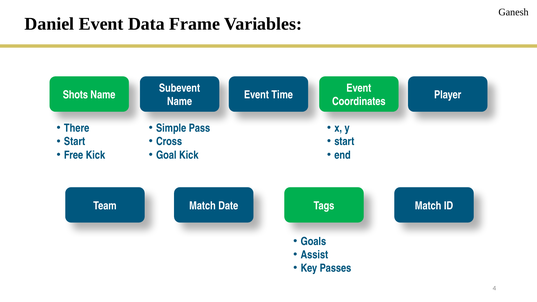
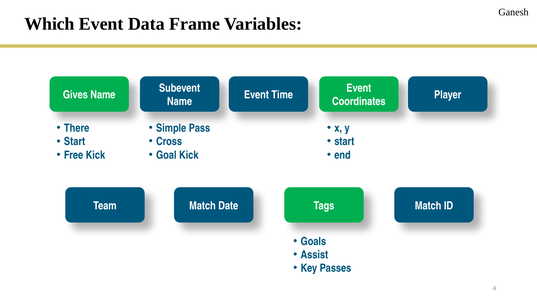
Daniel: Daniel -> Which
Shots: Shots -> Gives
